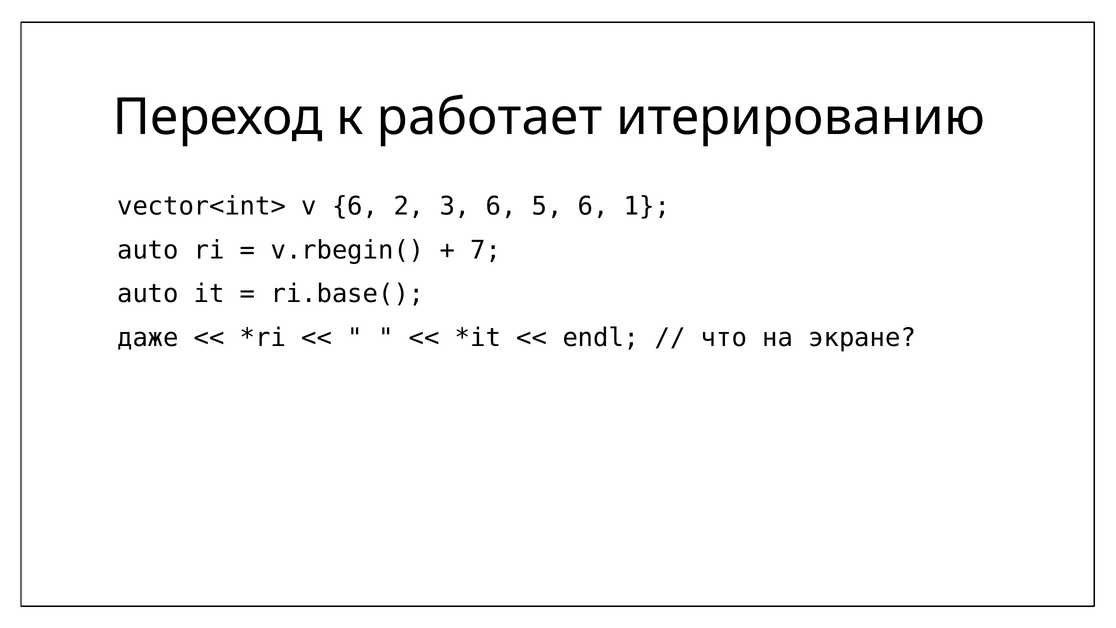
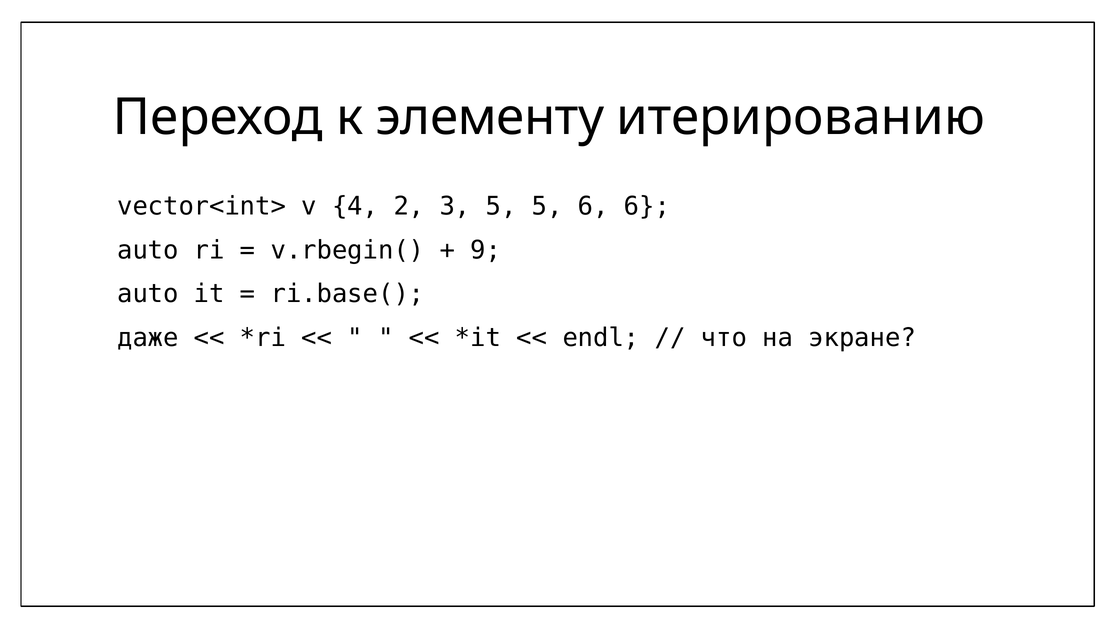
работает: работает -> элементу
v 6: 6 -> 4
3 6: 6 -> 5
6 1: 1 -> 6
7: 7 -> 9
